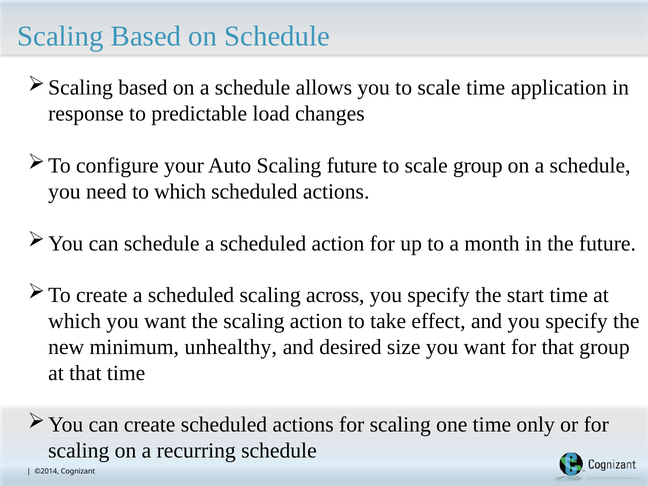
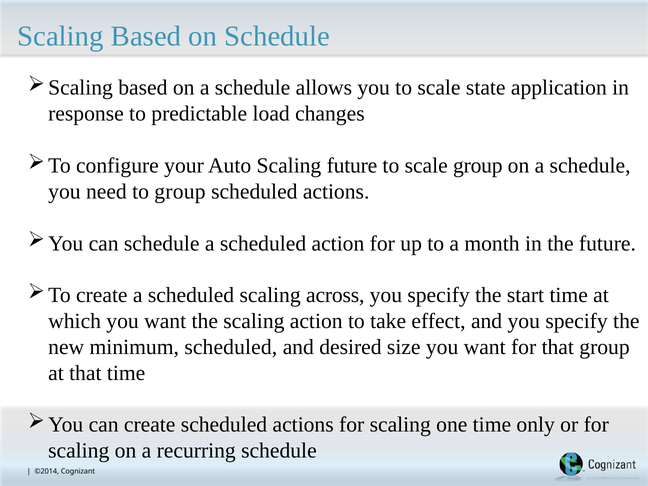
scale time: time -> state
to which: which -> group
minimum unhealthy: unhealthy -> scheduled
